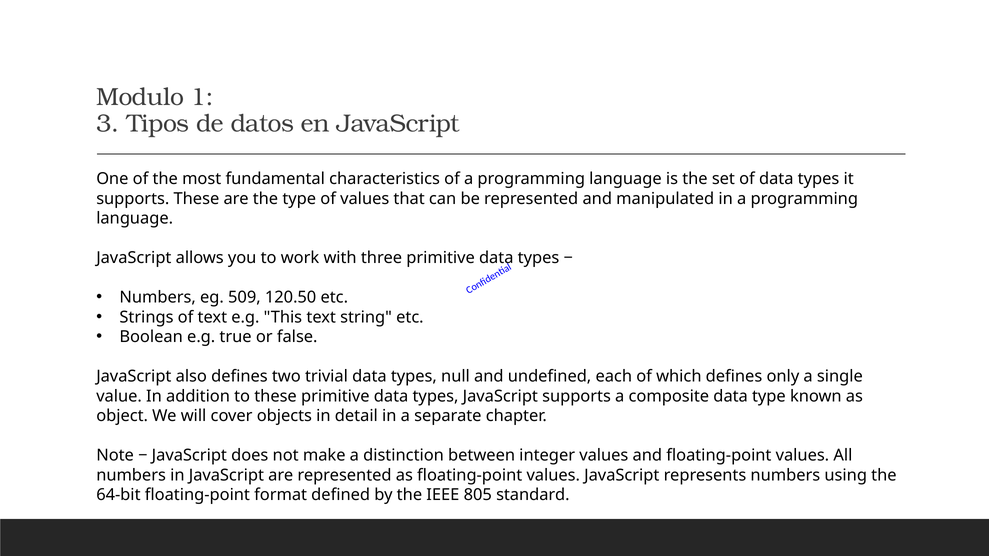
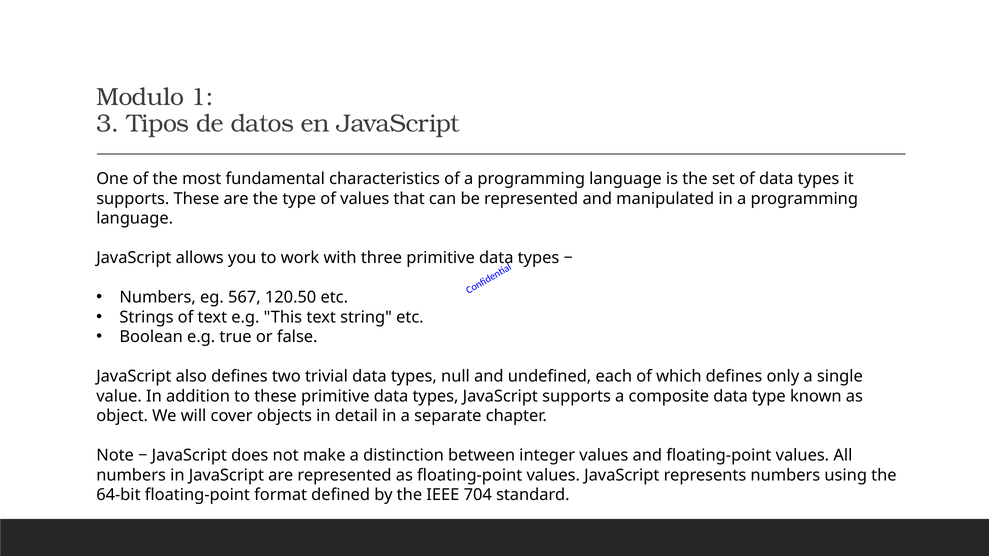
509: 509 -> 567
805: 805 -> 704
